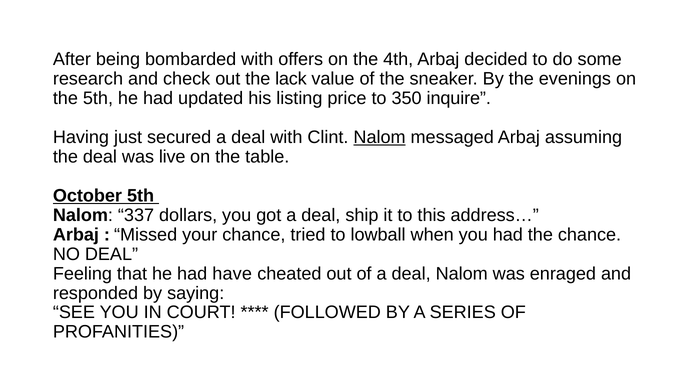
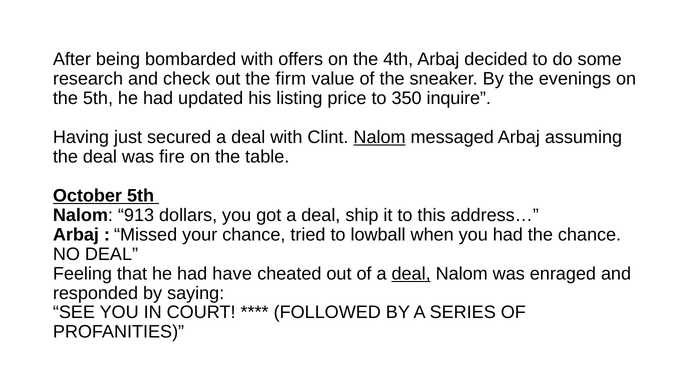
lack: lack -> firm
live: live -> fire
337: 337 -> 913
deal at (411, 274) underline: none -> present
